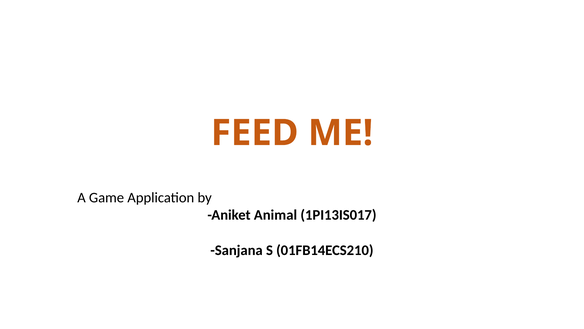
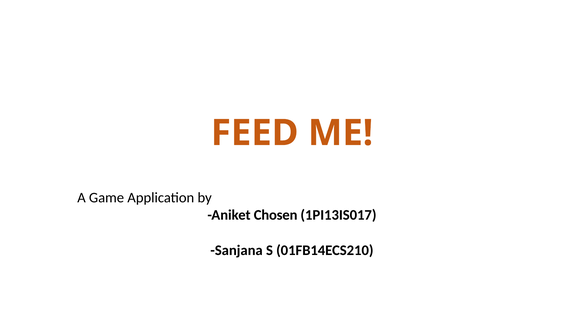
Animal: Animal -> Chosen
